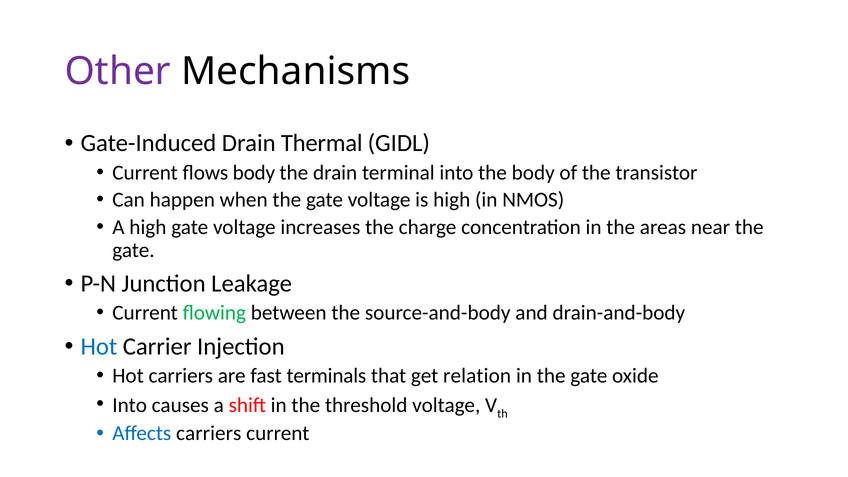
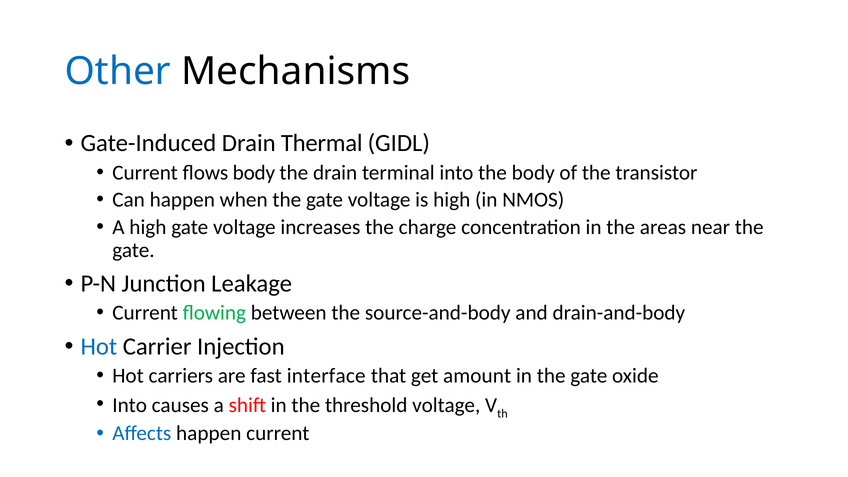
Other colour: purple -> blue
terminals: terminals -> interface
relation: relation -> amount
Affects carriers: carriers -> happen
